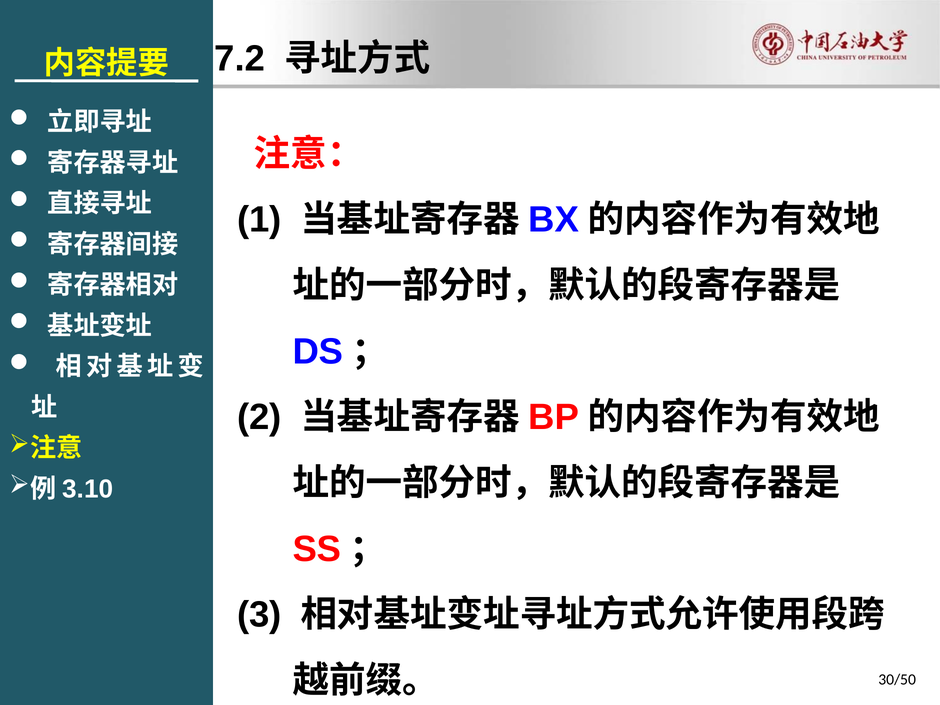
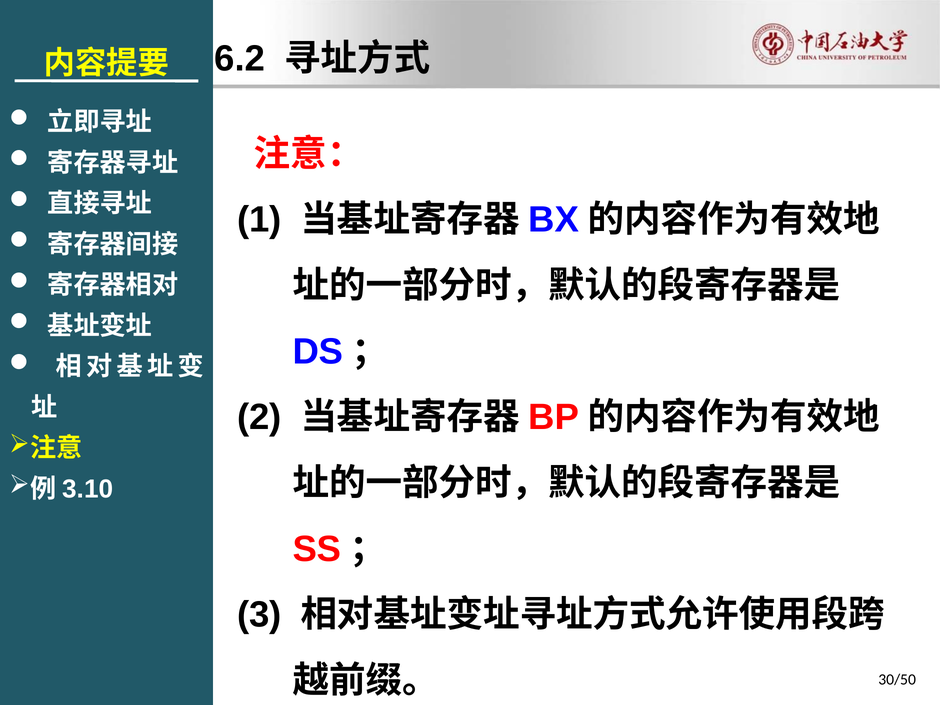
7.2: 7.2 -> 6.2
